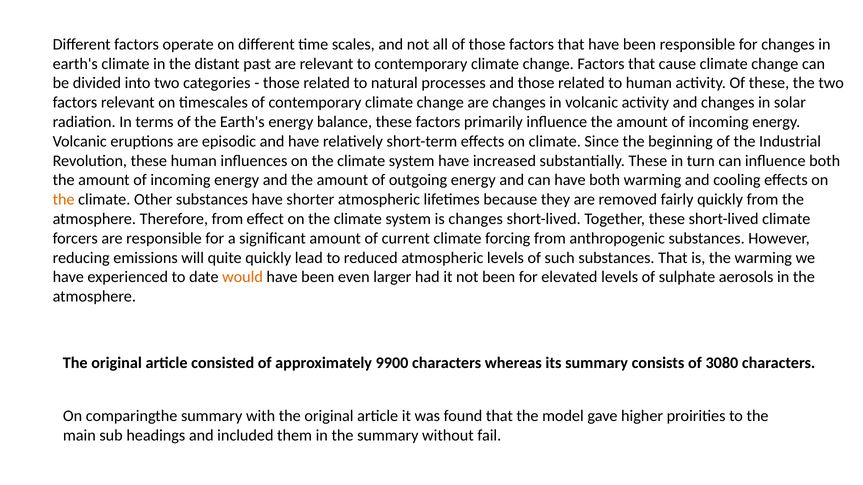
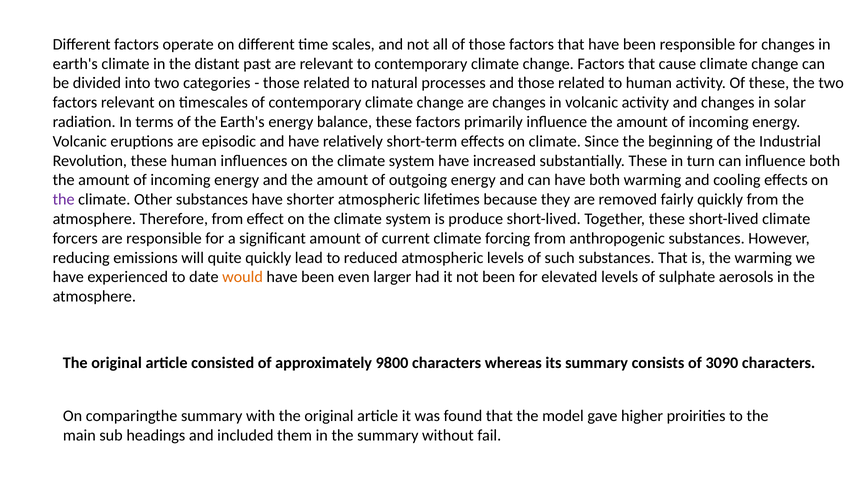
the at (64, 200) colour: orange -> purple
is changes: changes -> produce
9900: 9900 -> 9800
3080: 3080 -> 3090
